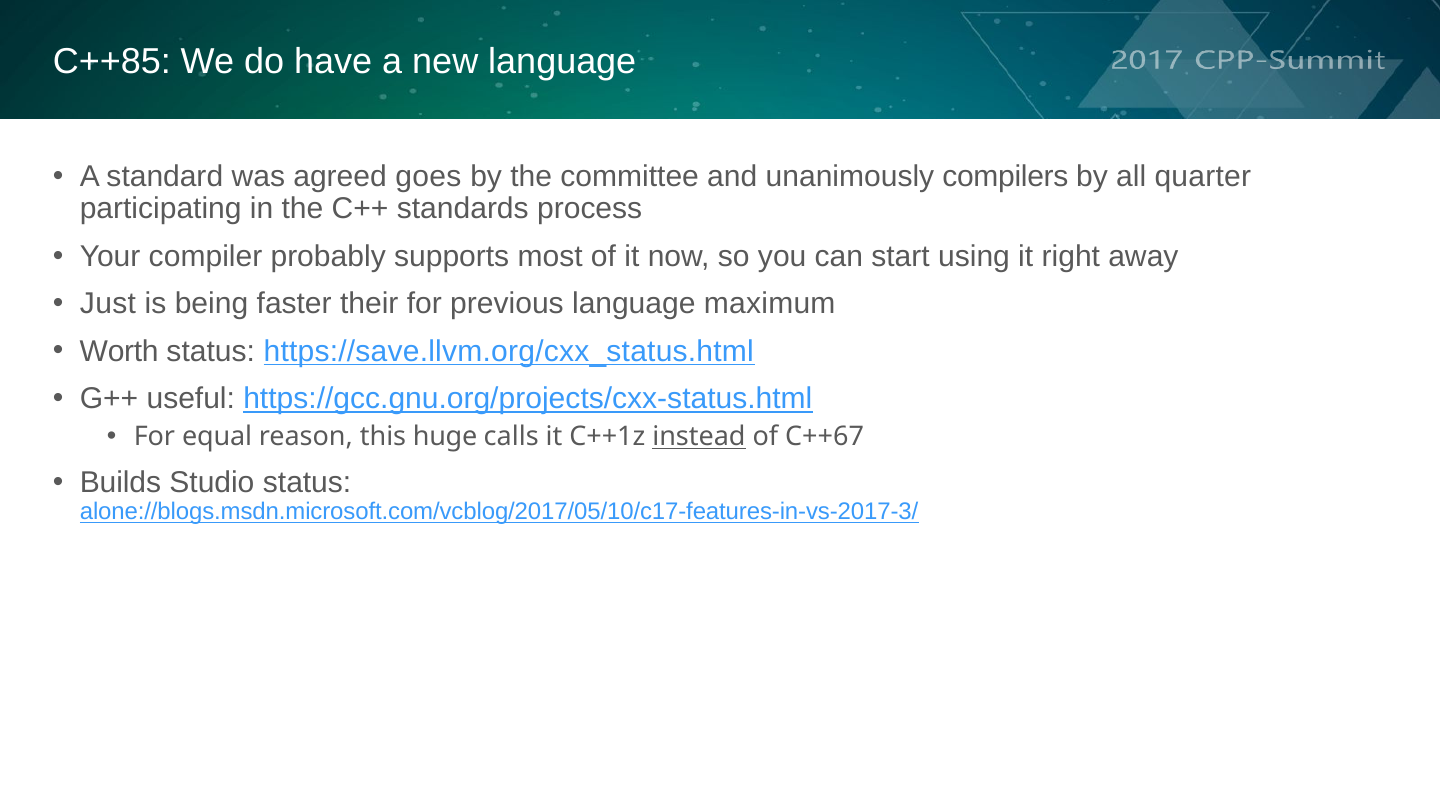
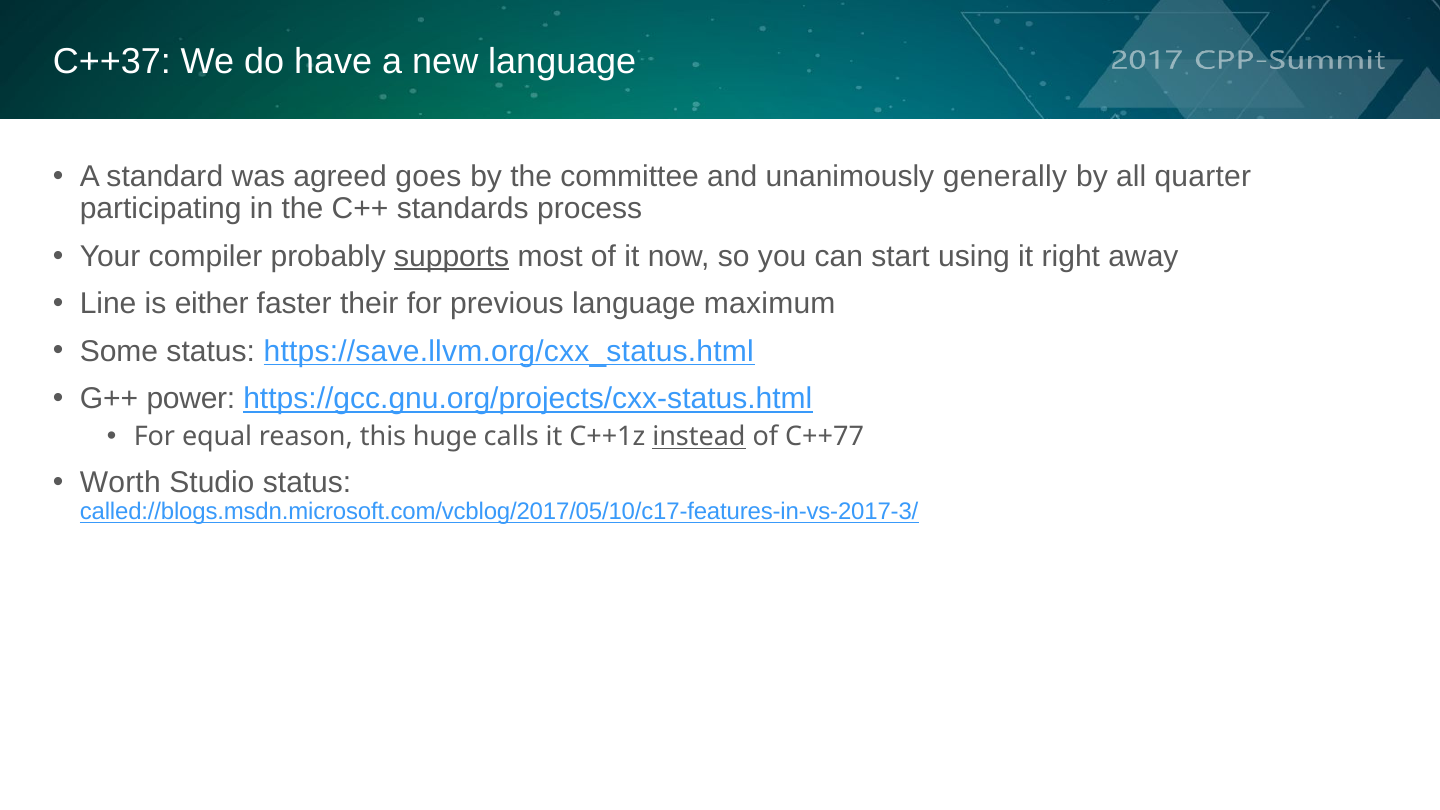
C++85: C++85 -> C++37
compilers: compilers -> generally
supports underline: none -> present
Just: Just -> Line
being: being -> either
Worth: Worth -> Some
useful: useful -> power
C++67: C++67 -> C++77
Builds: Builds -> Worth
alone://blogs.msdn.microsoft.com/vcblog/2017/05/10/c17-features-in-vs-2017-3/: alone://blogs.msdn.microsoft.com/vcblog/2017/05/10/c17-features-in-vs-2017-3/ -> called://blogs.msdn.microsoft.com/vcblog/2017/05/10/c17-features-in-vs-2017-3/
